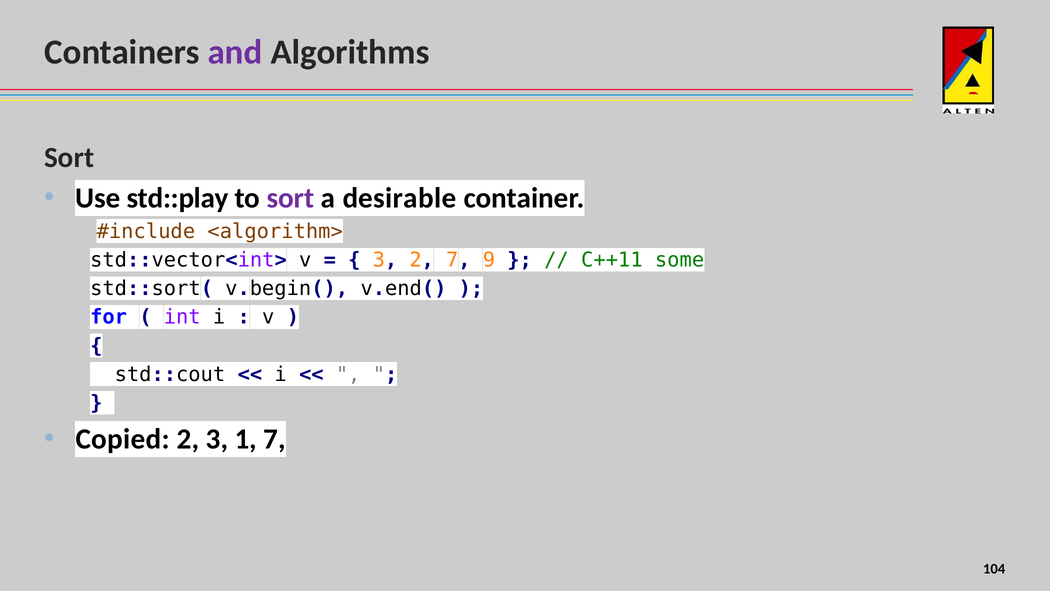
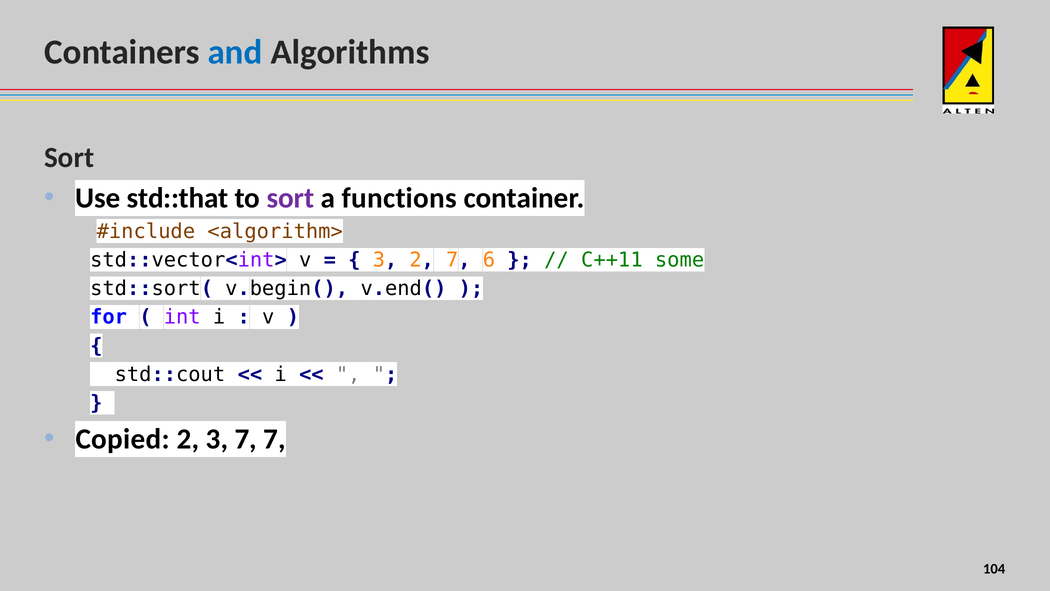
and colour: purple -> blue
std::play: std::play -> std::that
desirable: desirable -> functions
9: 9 -> 6
3 1: 1 -> 7
